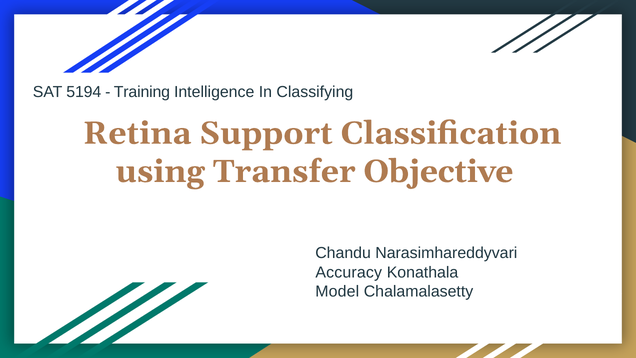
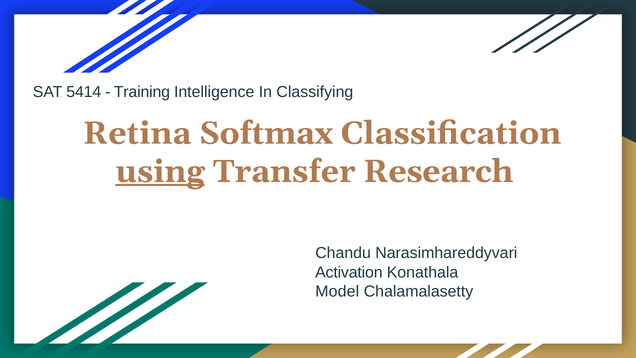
5194: 5194 -> 5414
Support: Support -> Softmax
using underline: none -> present
Objective: Objective -> Research
Accuracy: Accuracy -> Activation
